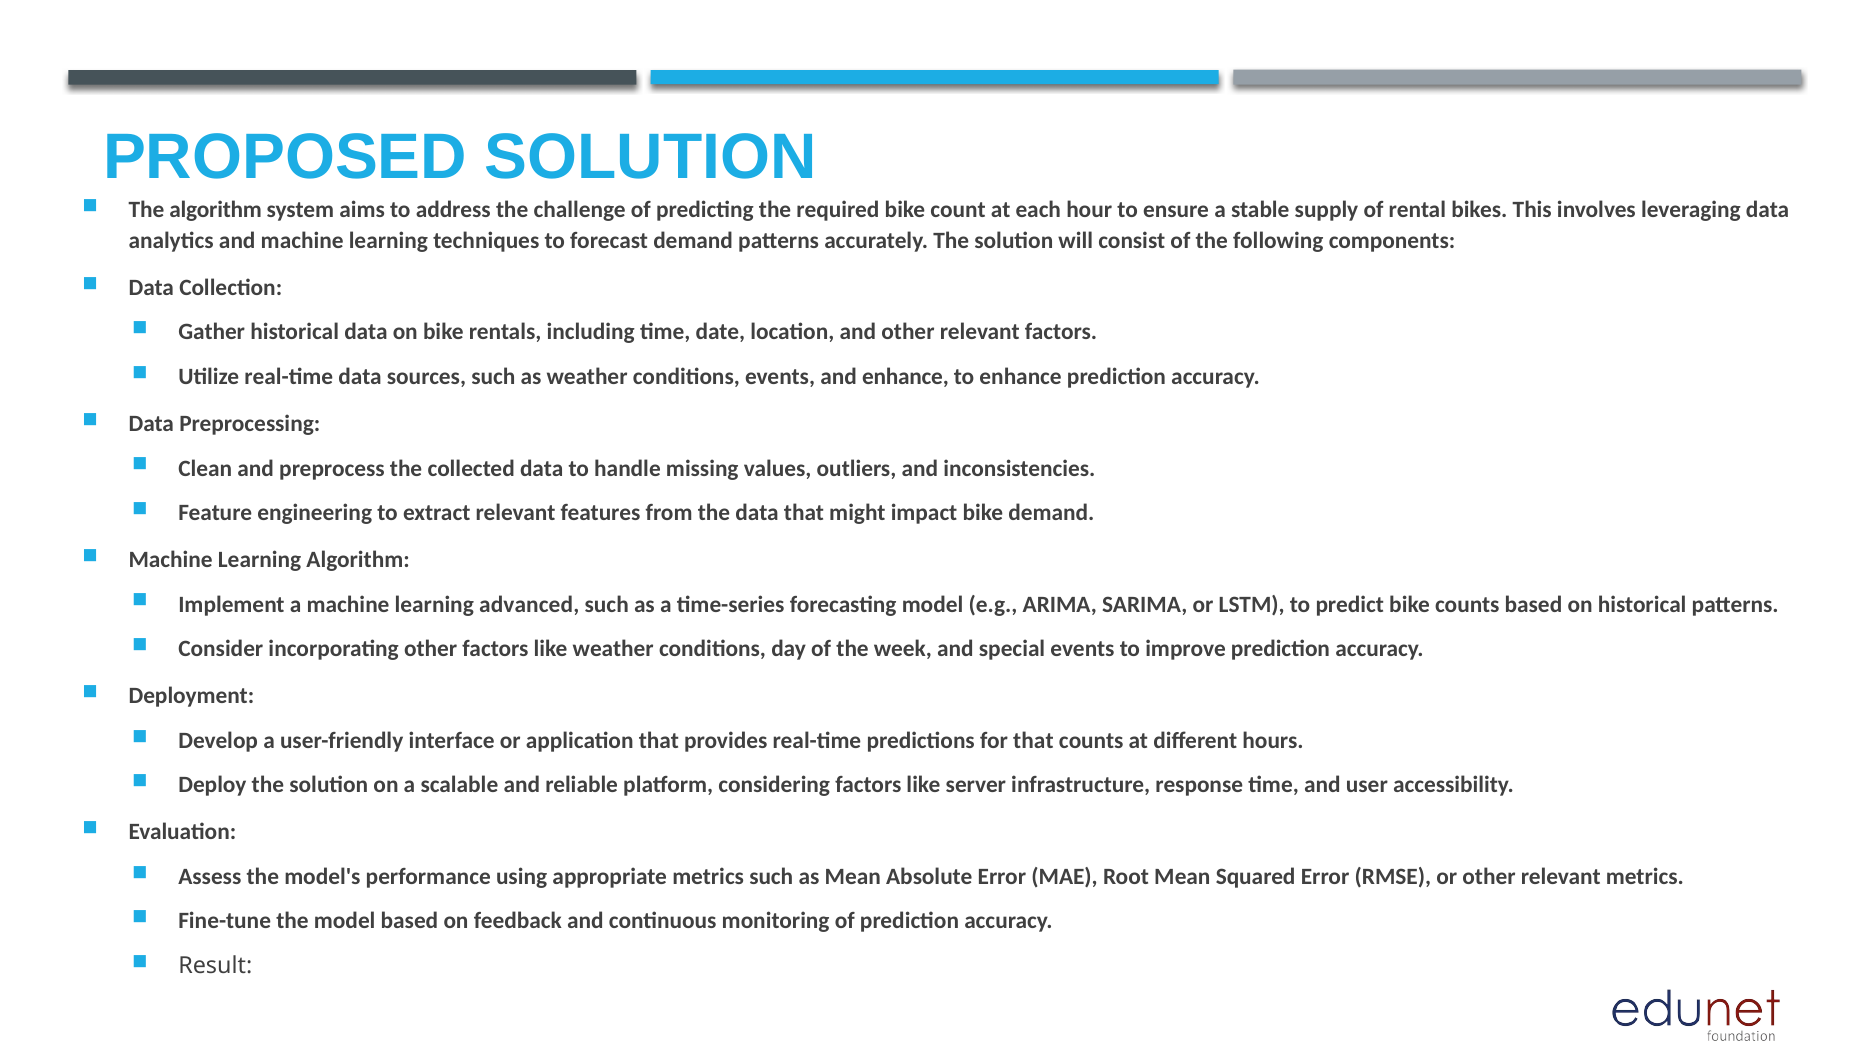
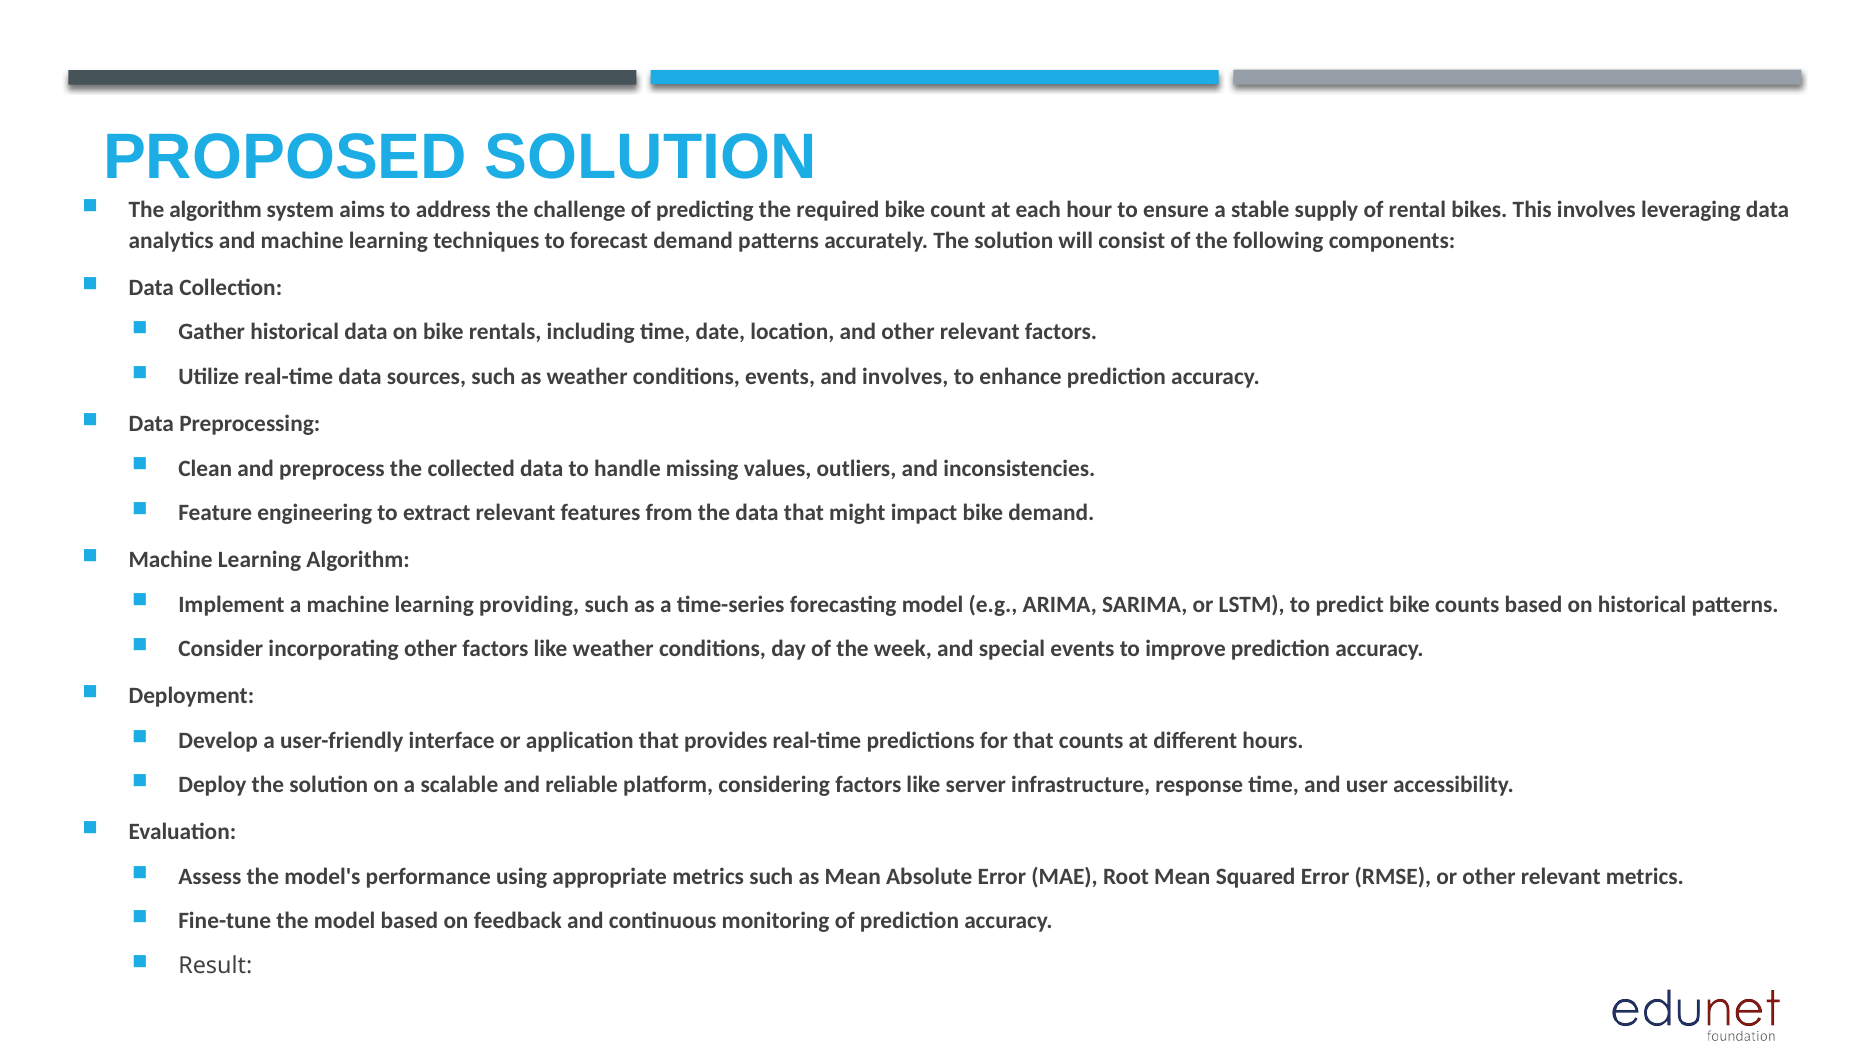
and enhance: enhance -> involves
advanced: advanced -> providing
